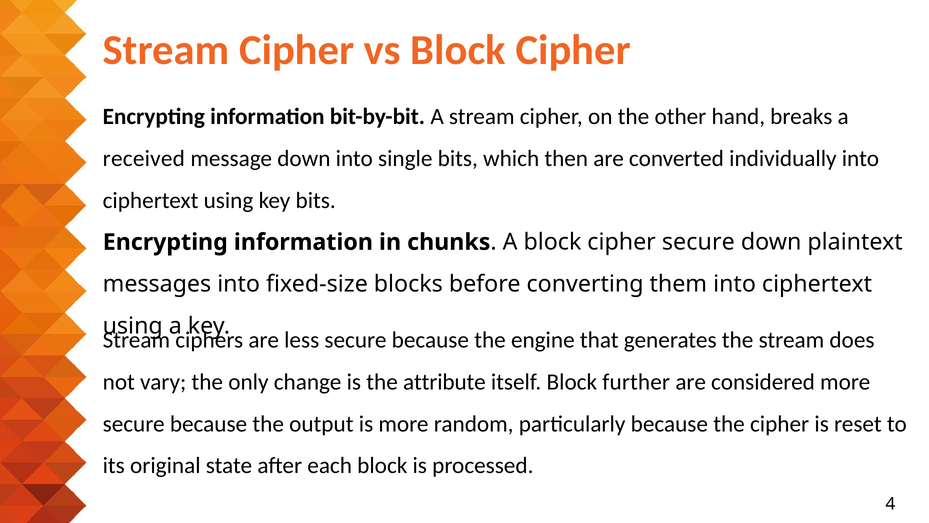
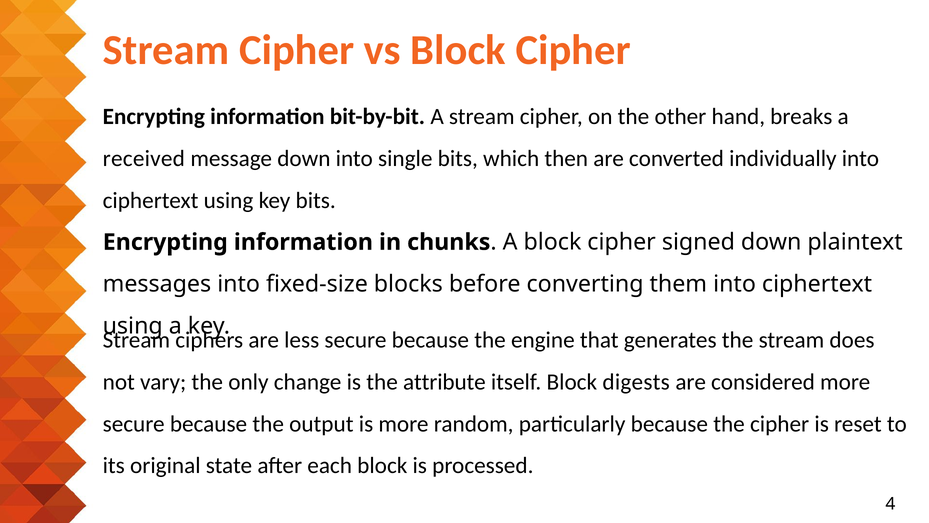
cipher secure: secure -> signed
further: further -> digests
